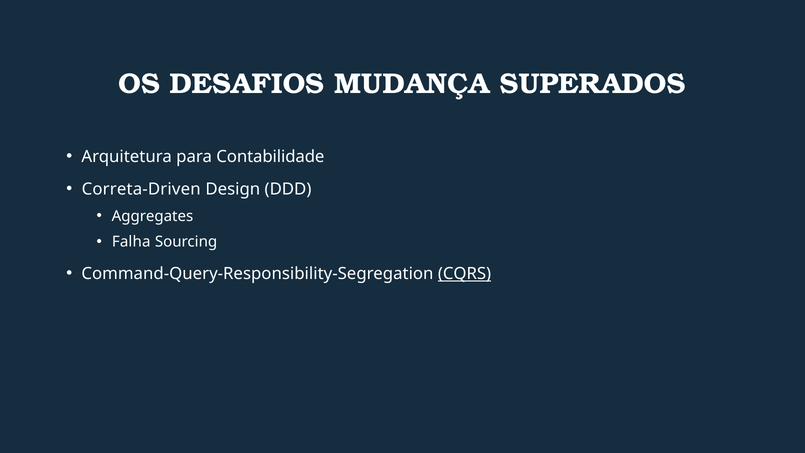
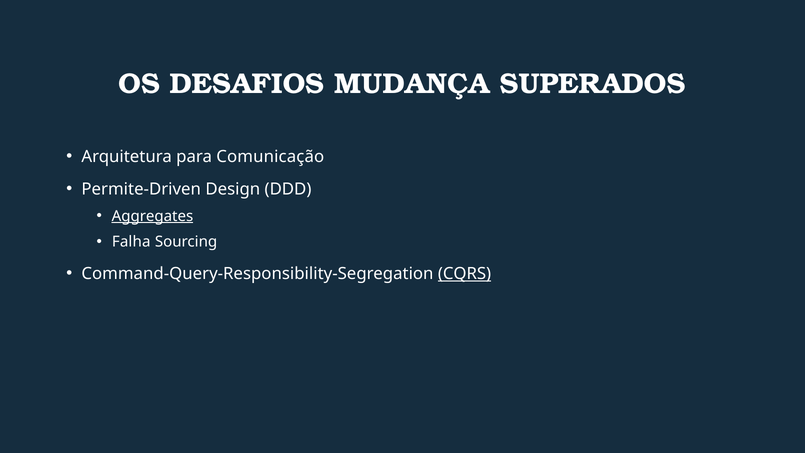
Contabilidade: Contabilidade -> Comunicação
Correta-Driven: Correta-Driven -> Permite-Driven
Aggregates underline: none -> present
